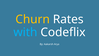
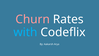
Churn colour: yellow -> pink
